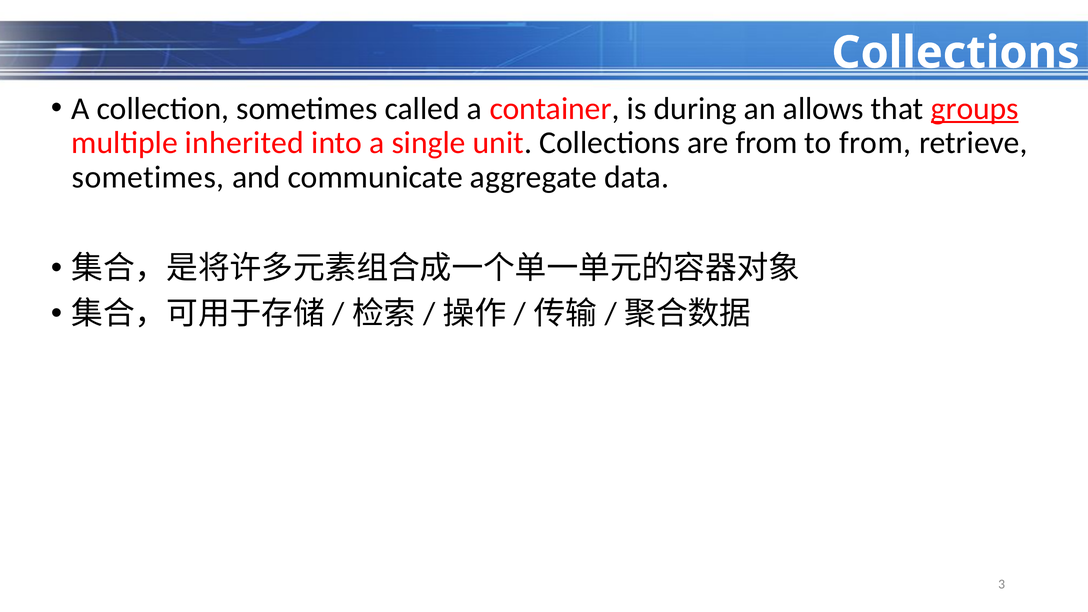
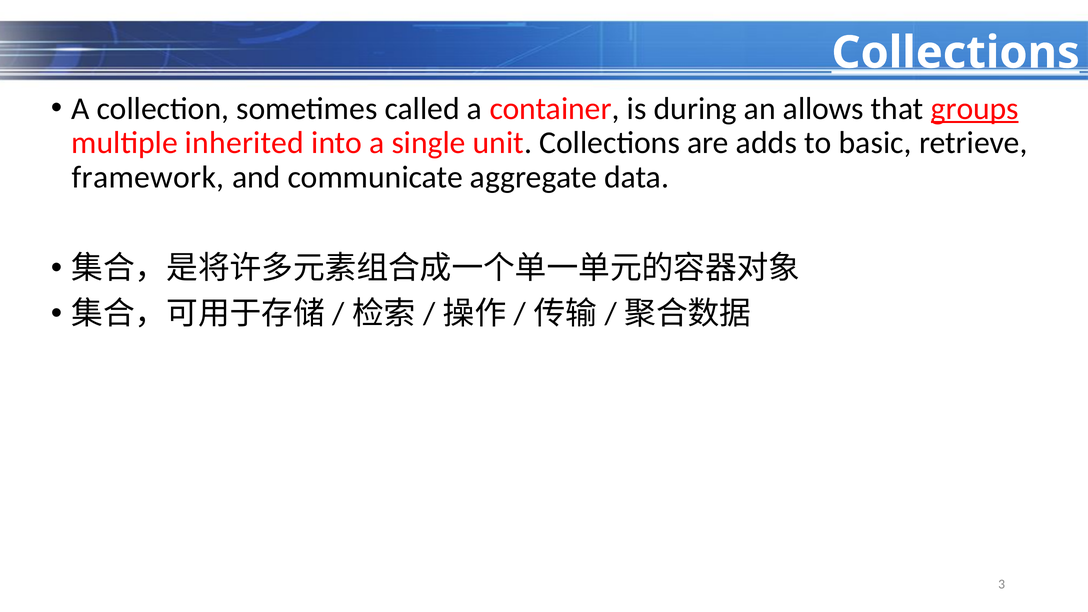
Collections at (956, 53) underline: none -> present
are from: from -> adds
to from: from -> basic
sometimes at (148, 177): sometimes -> framework
